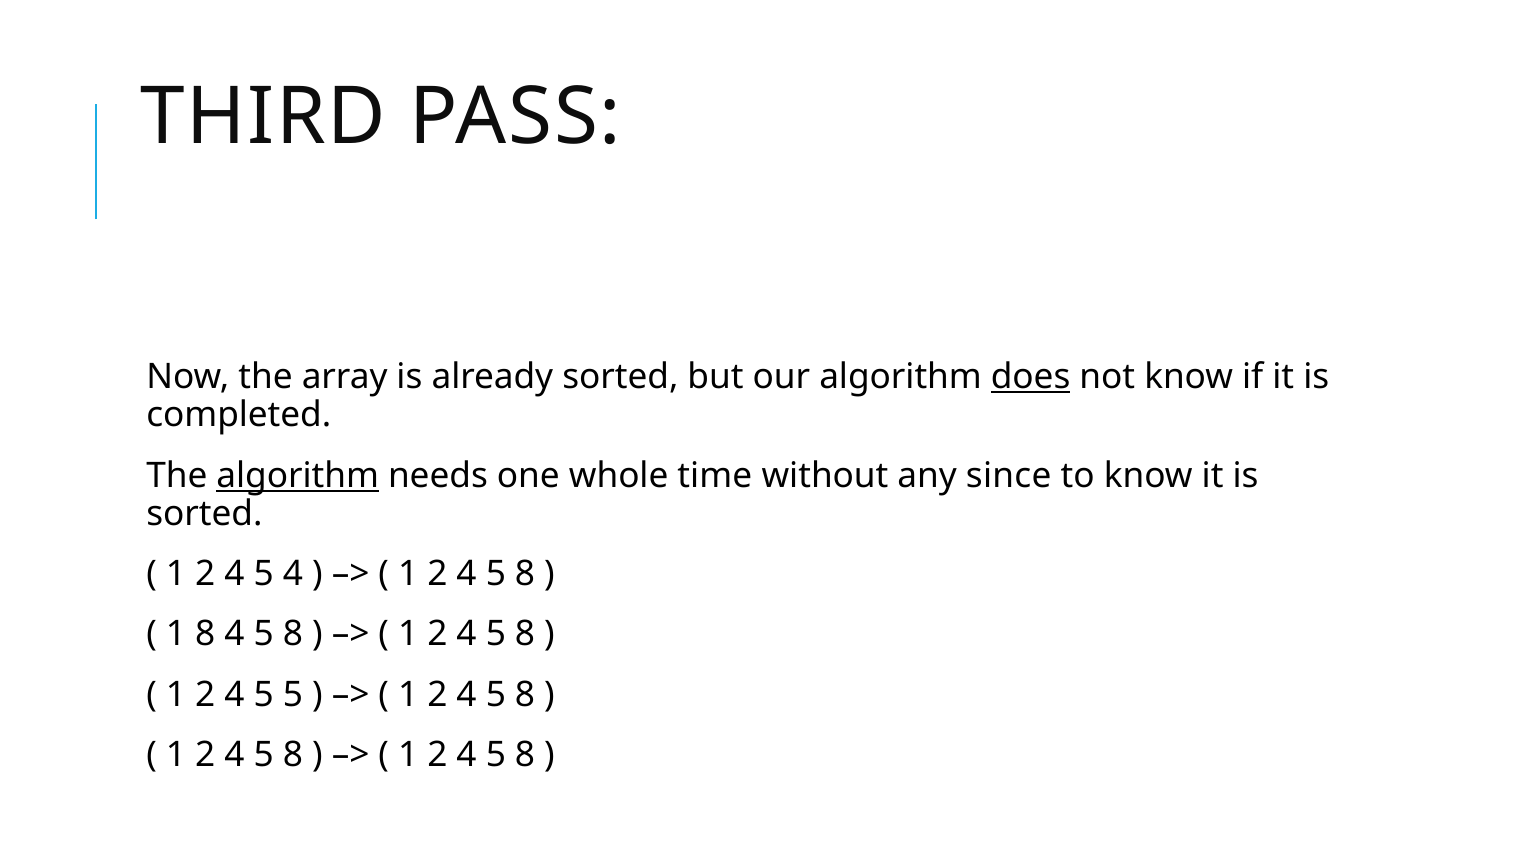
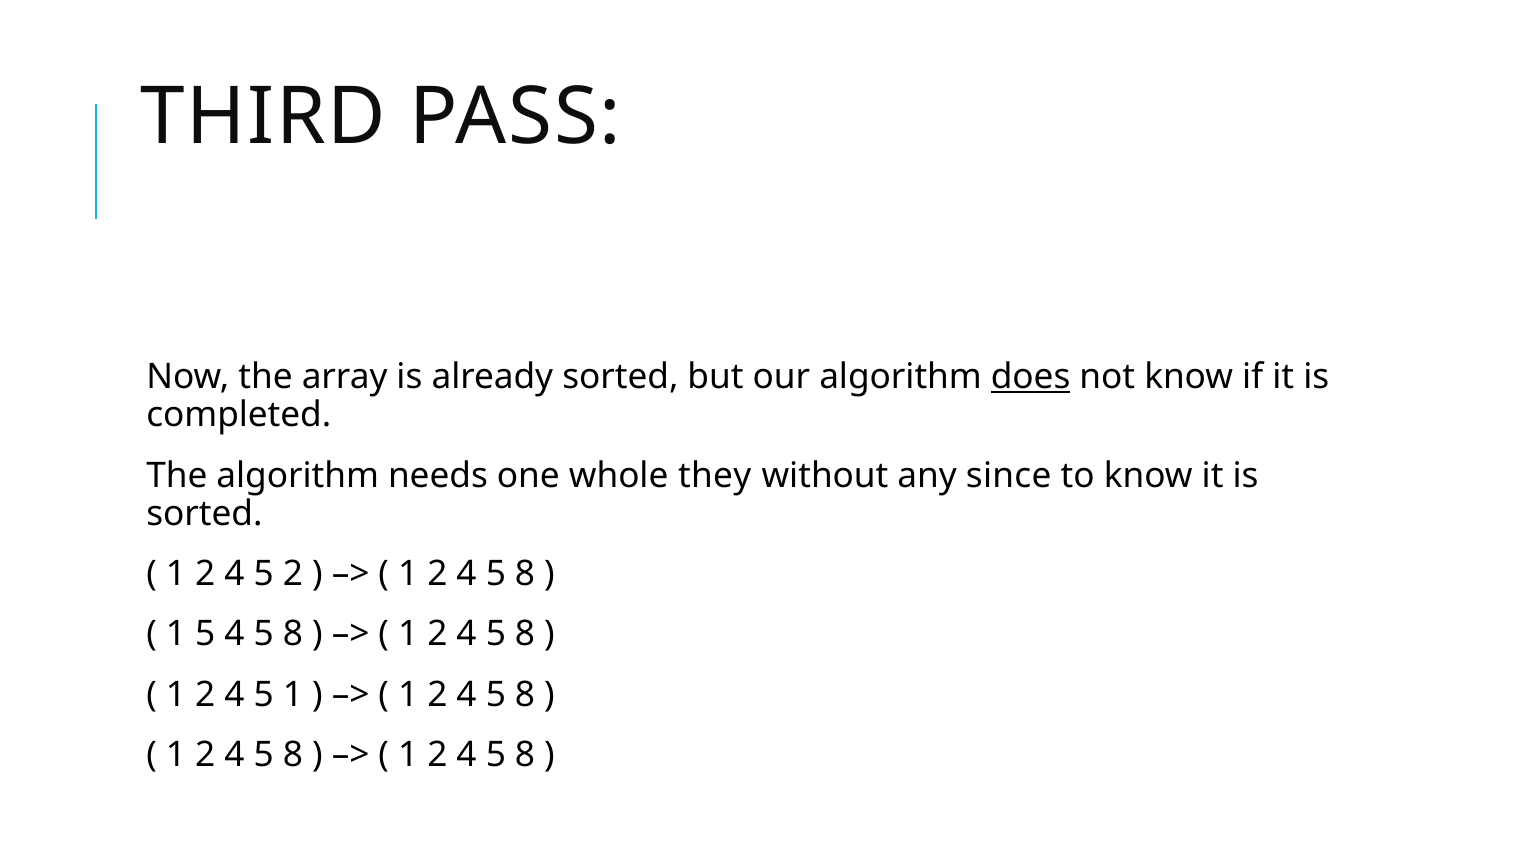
algorithm at (298, 476) underline: present -> none
time: time -> they
5 4: 4 -> 2
1 8: 8 -> 5
5 5: 5 -> 1
